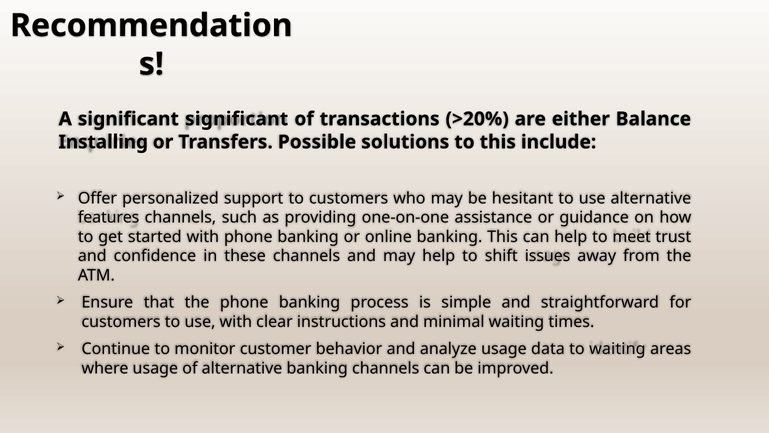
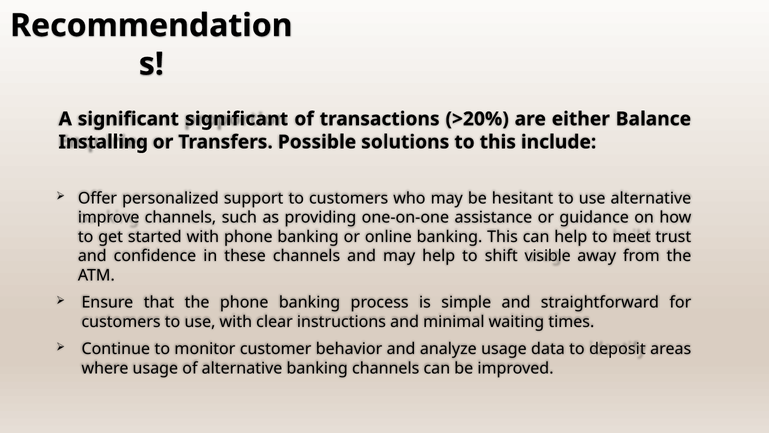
features: features -> improve
issues: issues -> visible
to waiting: waiting -> deposit
